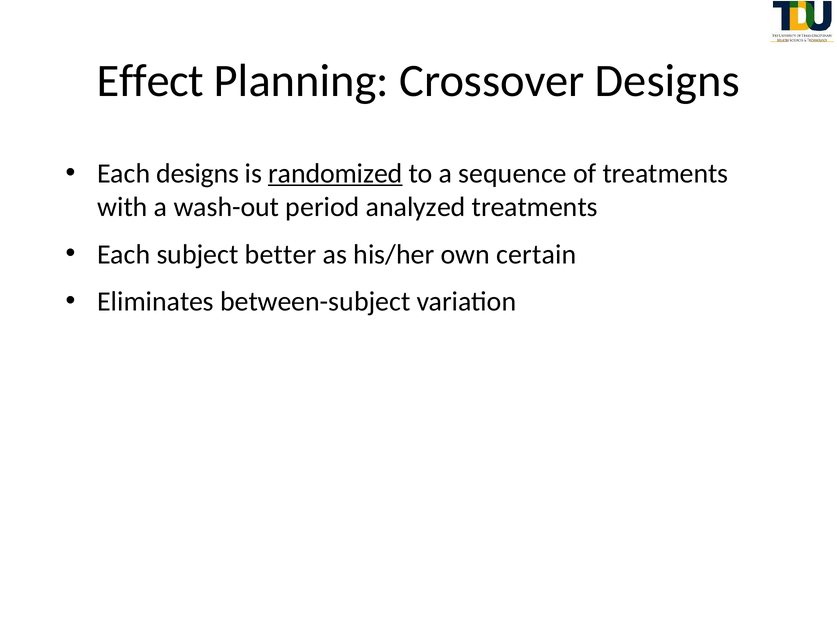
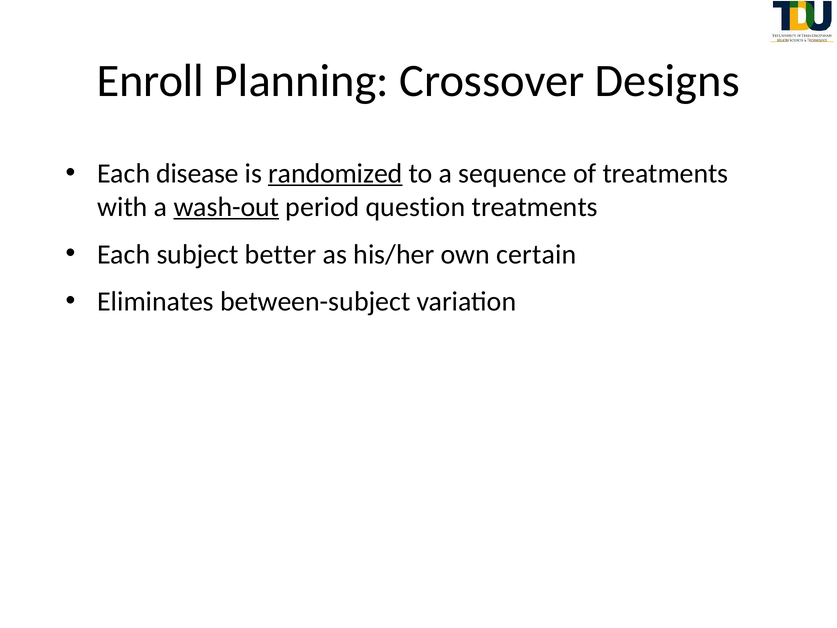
Effect: Effect -> Enroll
Each designs: designs -> disease
wash-out underline: none -> present
analyzed: analyzed -> question
